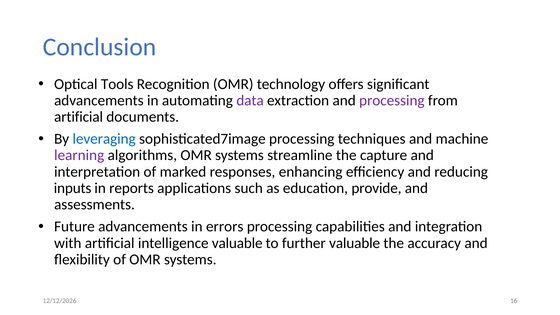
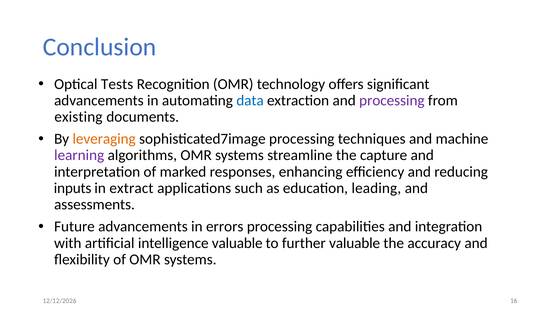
Tools: Tools -> Tests
data colour: purple -> blue
artificial at (79, 117): artificial -> existing
leveraging colour: blue -> orange
reports: reports -> extract
provide: provide -> leading
